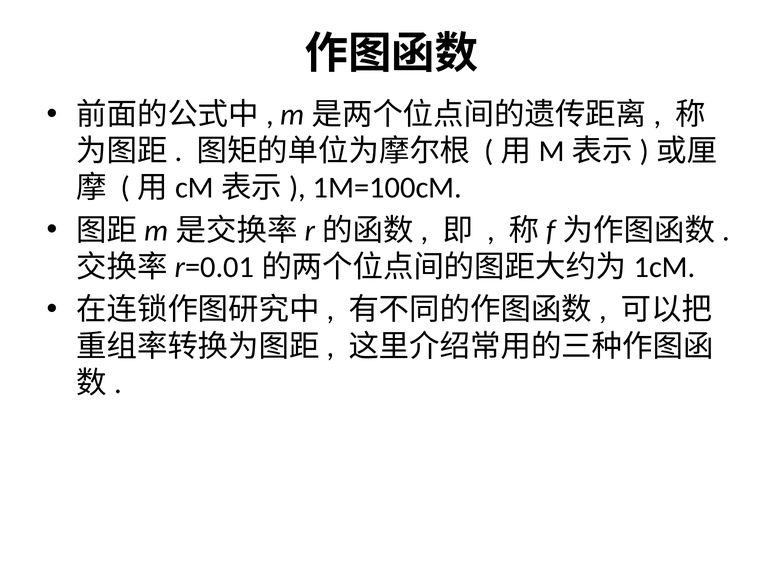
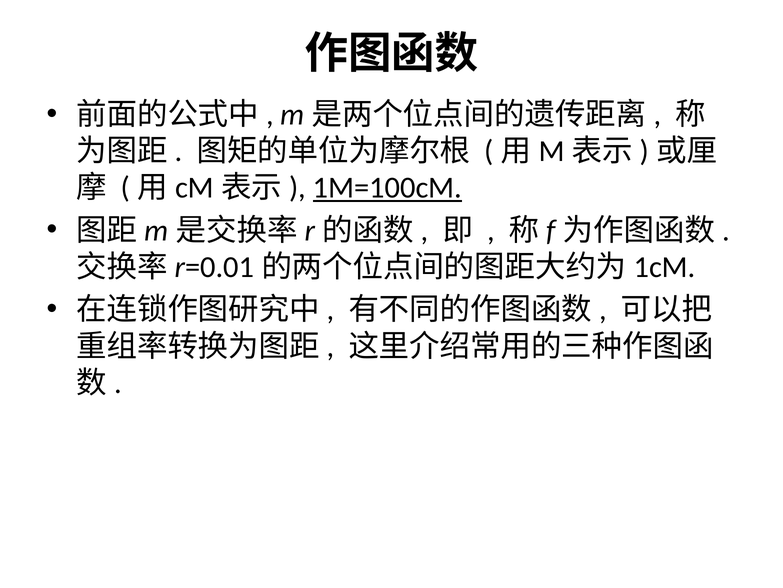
1M=100cM underline: none -> present
